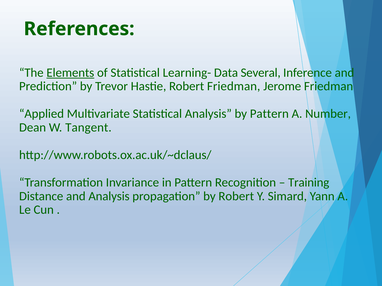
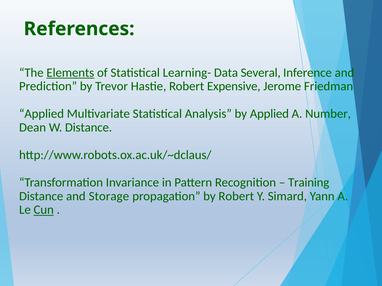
Robert Friedman: Friedman -> Expensive
by Pattern: Pattern -> Applied
W Tangent: Tangent -> Distance
and Analysis: Analysis -> Storage
Cun underline: none -> present
